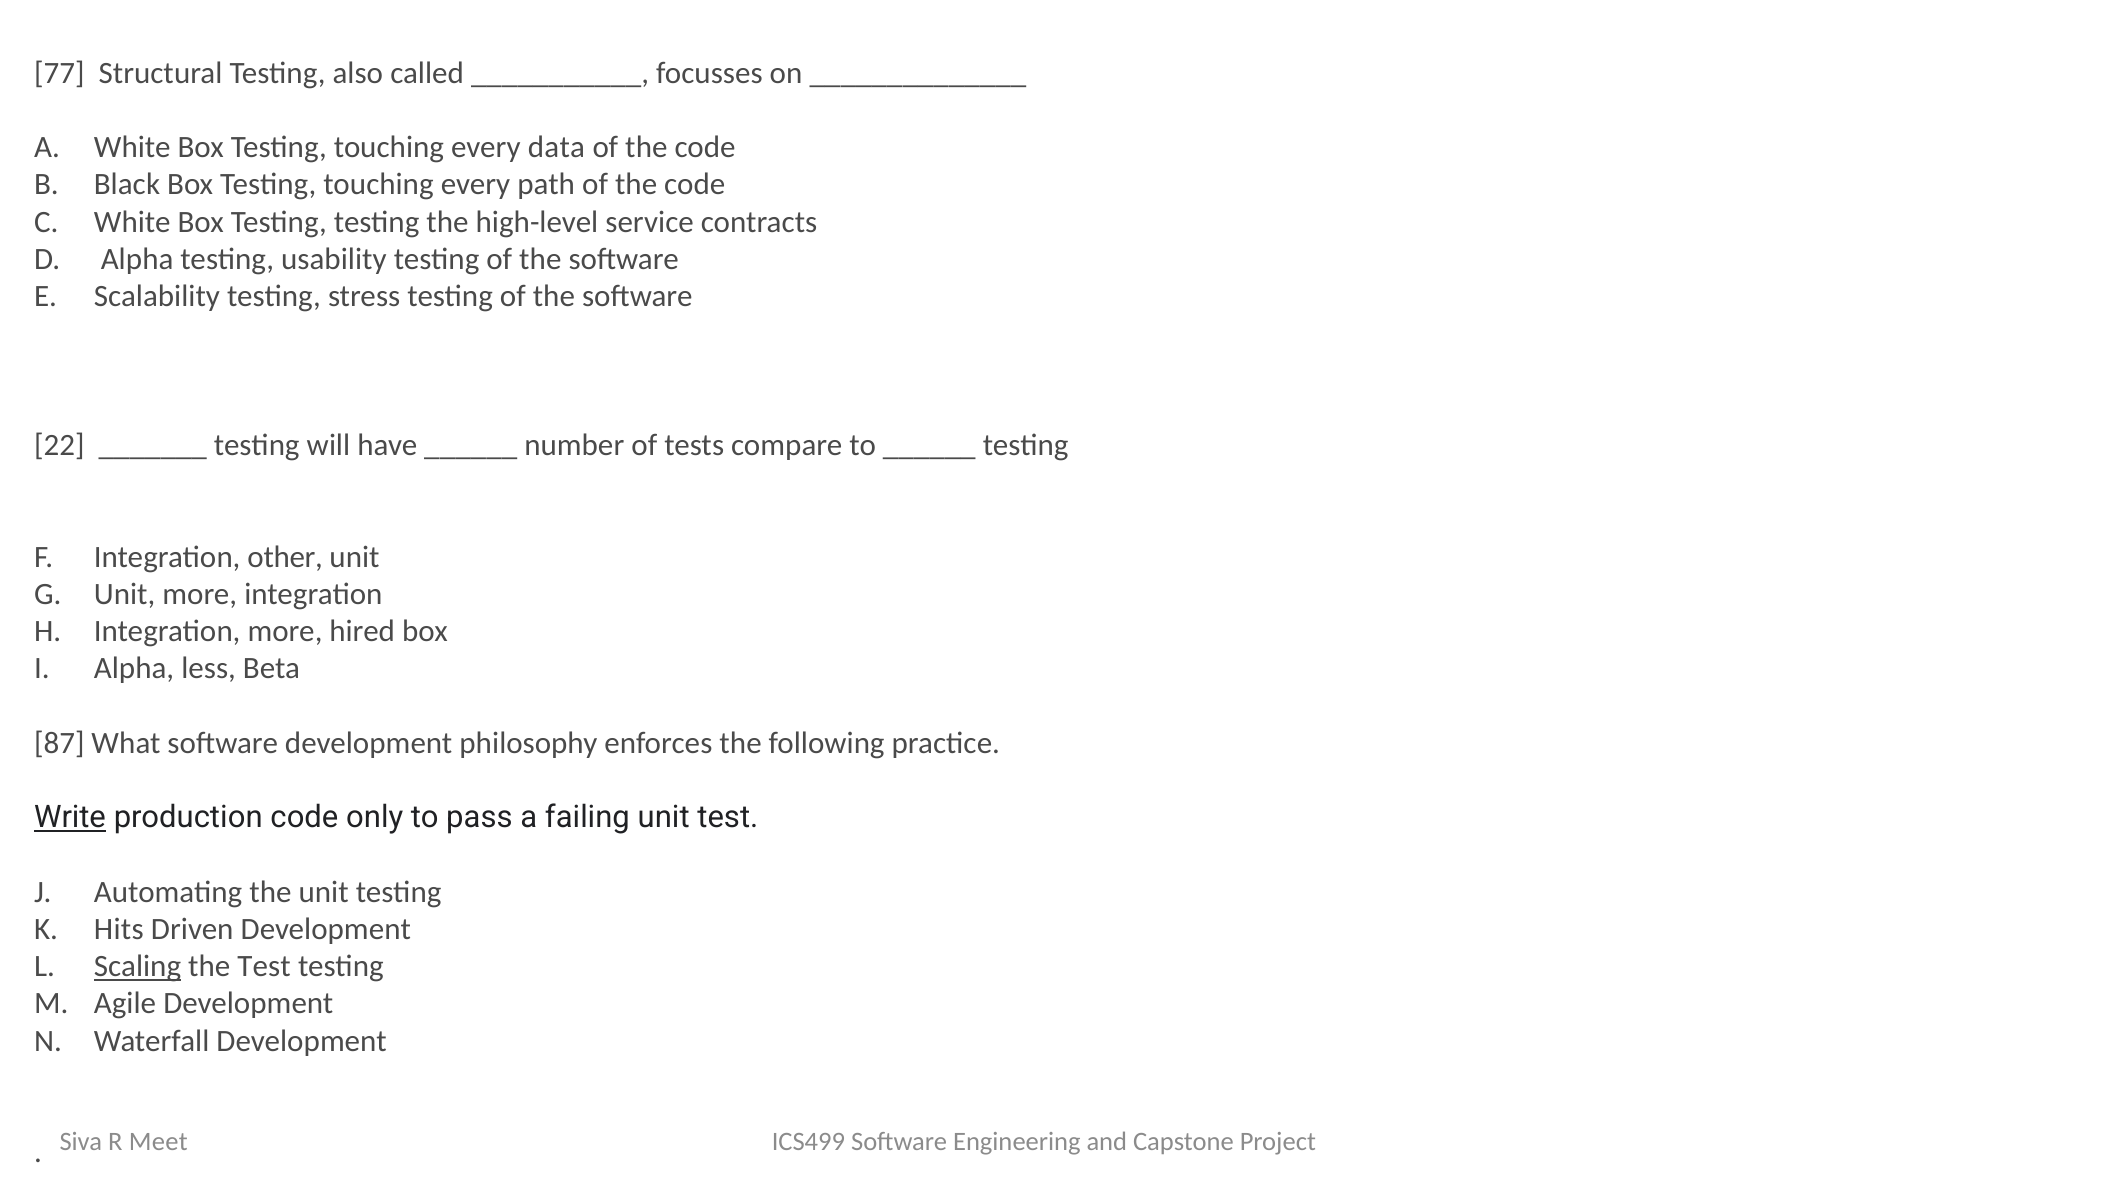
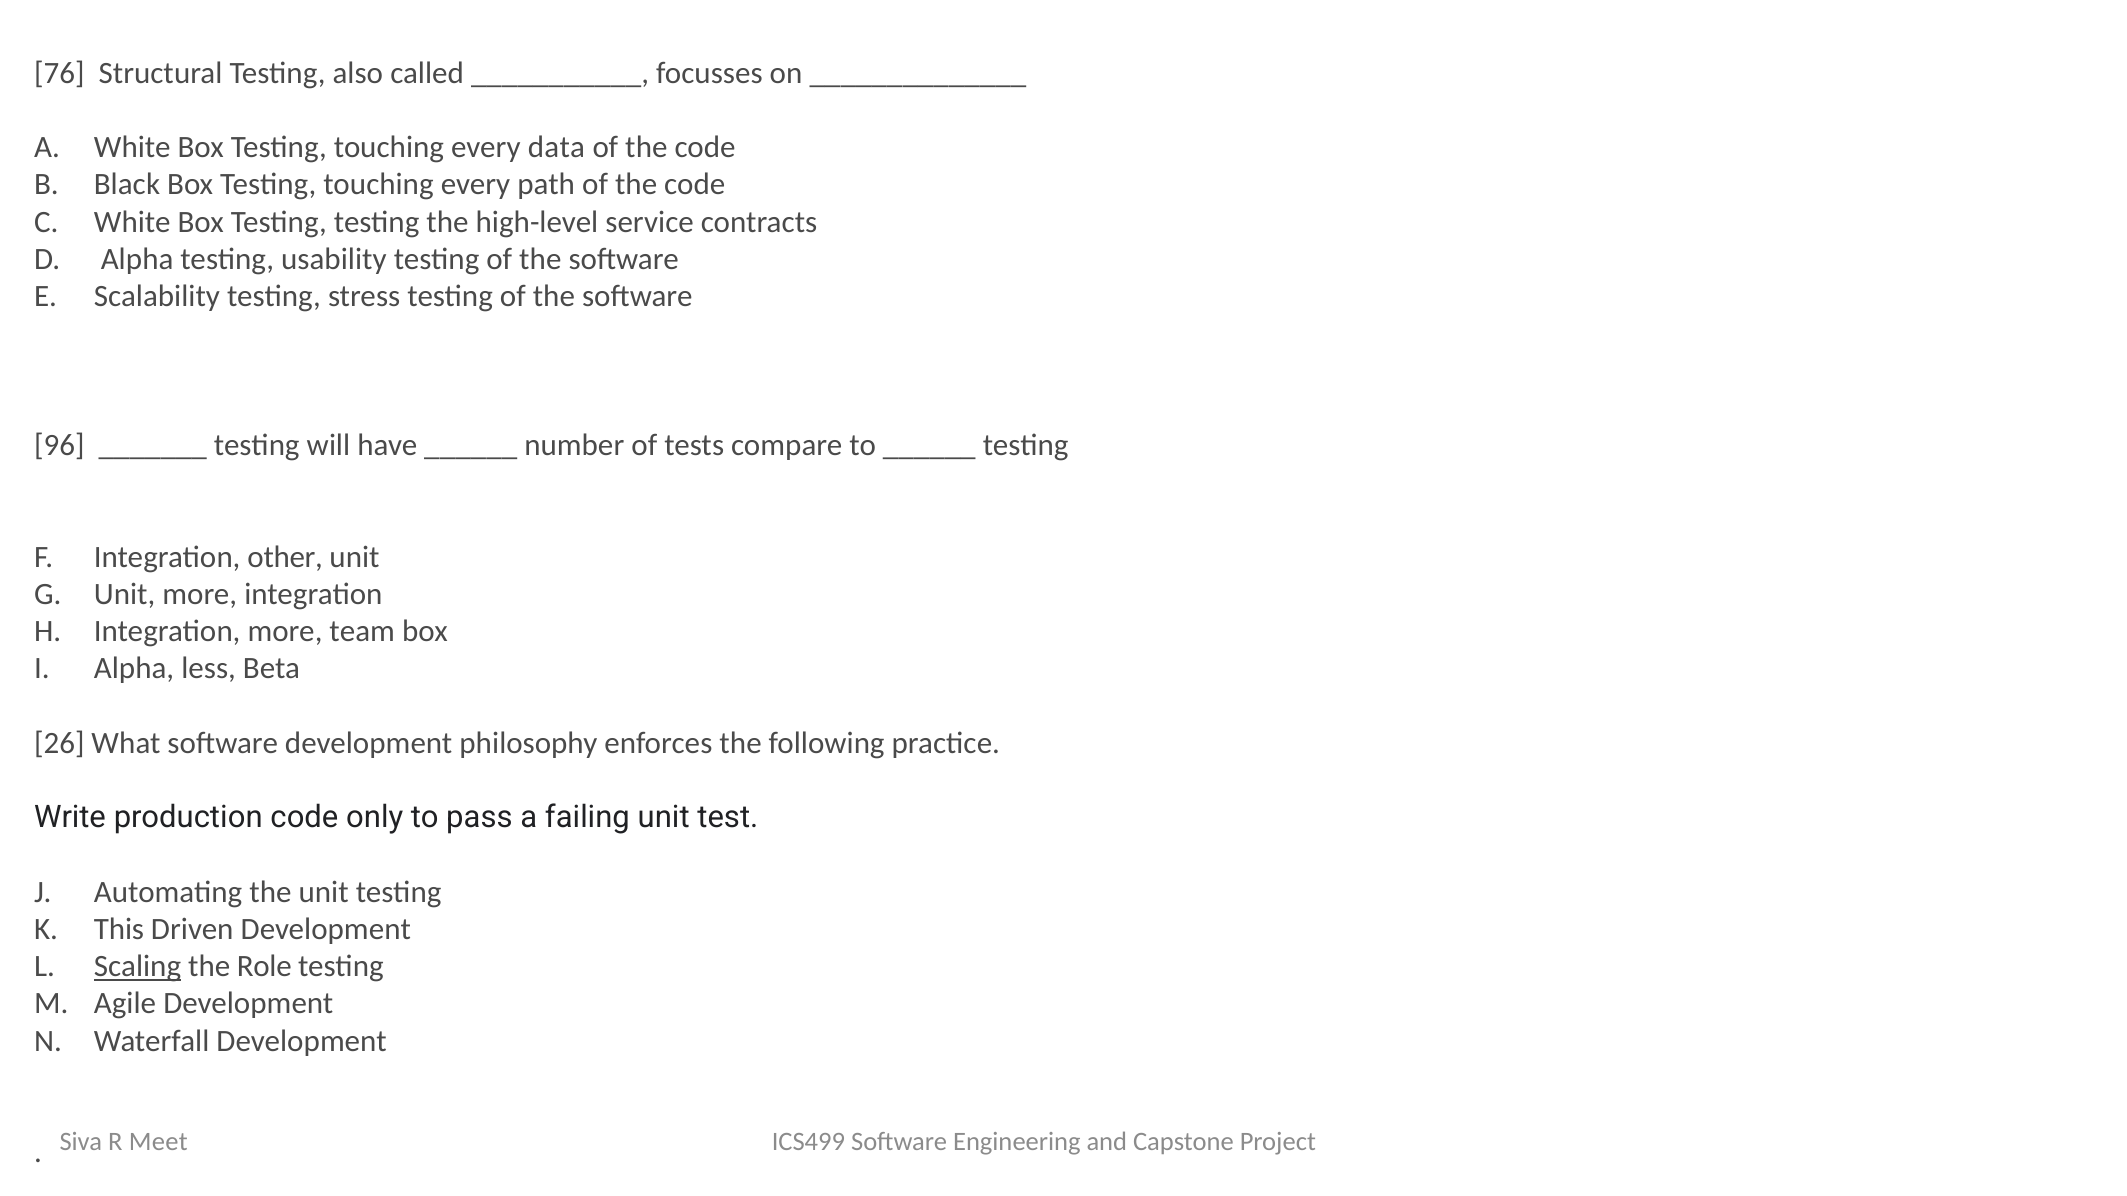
77: 77 -> 76
22: 22 -> 96
hired: hired -> team
87: 87 -> 26
Write underline: present -> none
Hits: Hits -> This
the Test: Test -> Role
